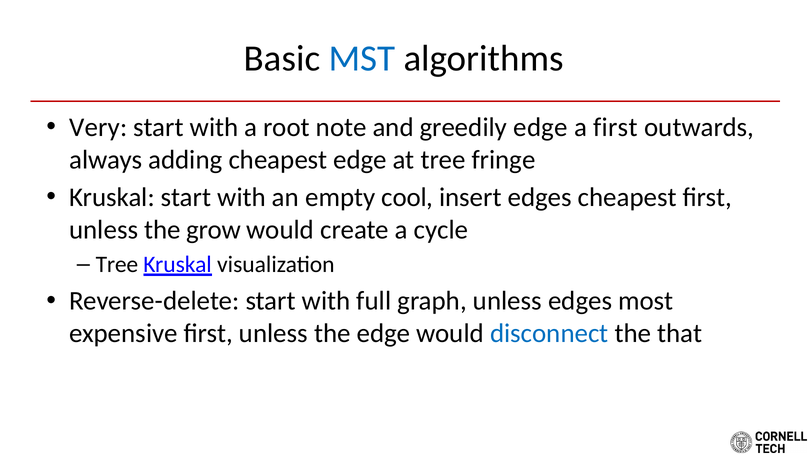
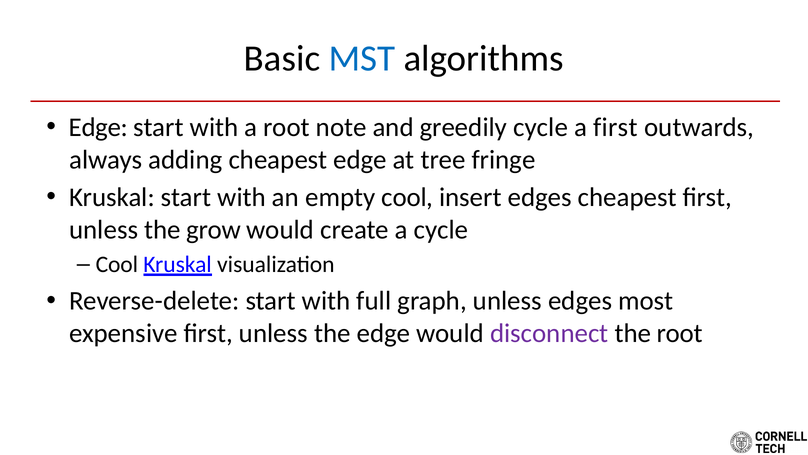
Very at (98, 127): Very -> Edge
greedily edge: edge -> cycle
Tree at (117, 264): Tree -> Cool
disconnect colour: blue -> purple
the that: that -> root
